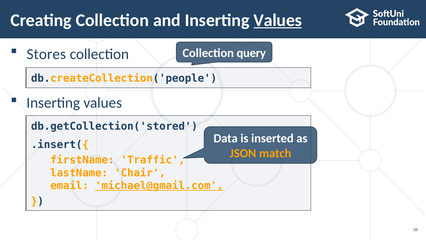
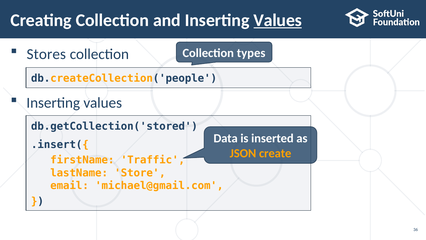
query: query -> types
match: match -> create
Chair: Chair -> Store
michael@gmail.com underline: present -> none
